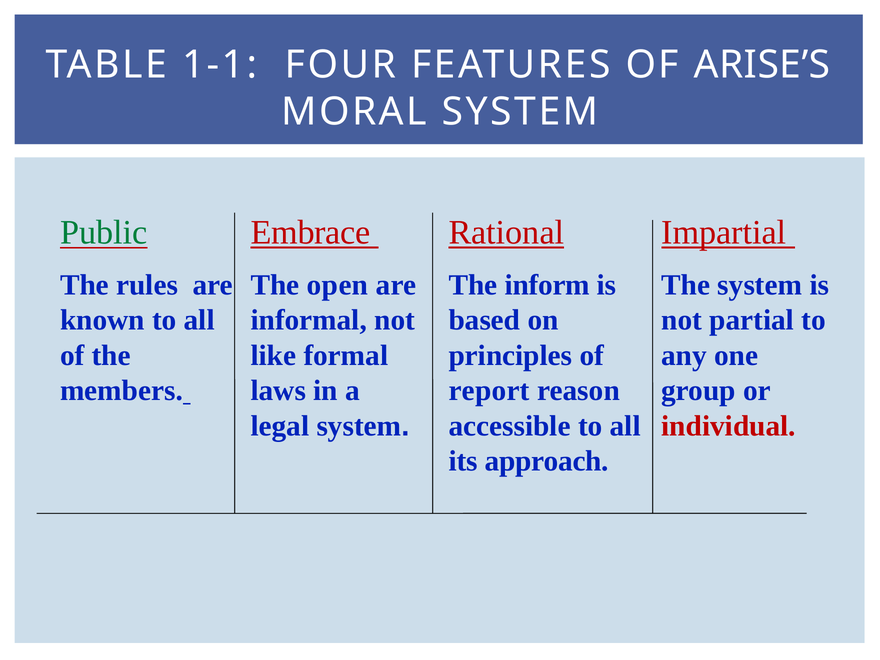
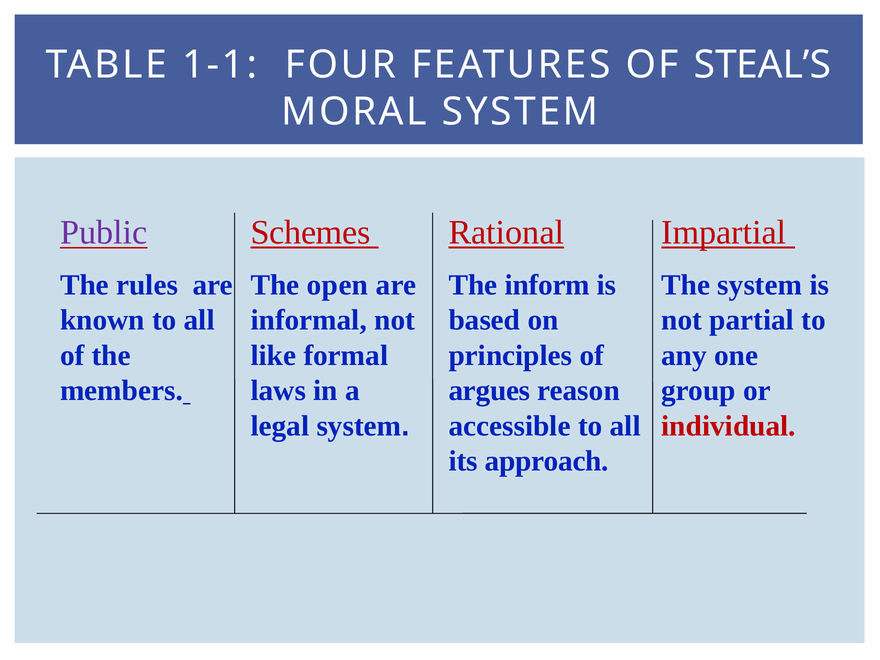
ARISE’S: ARISE’S -> STEAL’S
Public colour: green -> purple
Embrace: Embrace -> Schemes
report: report -> argues
